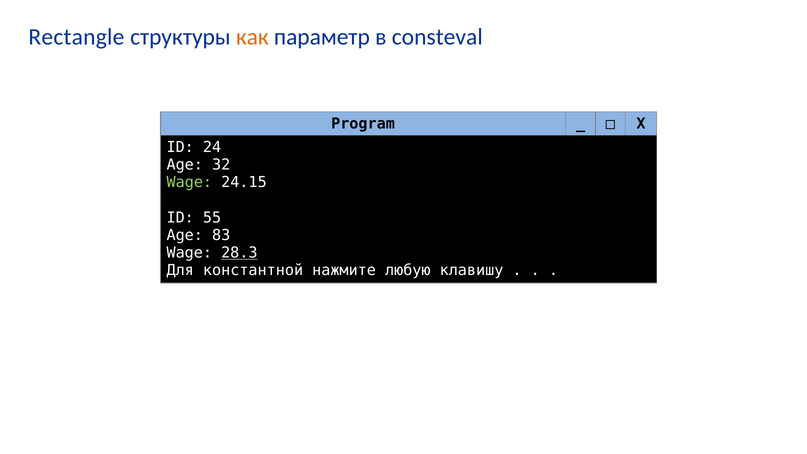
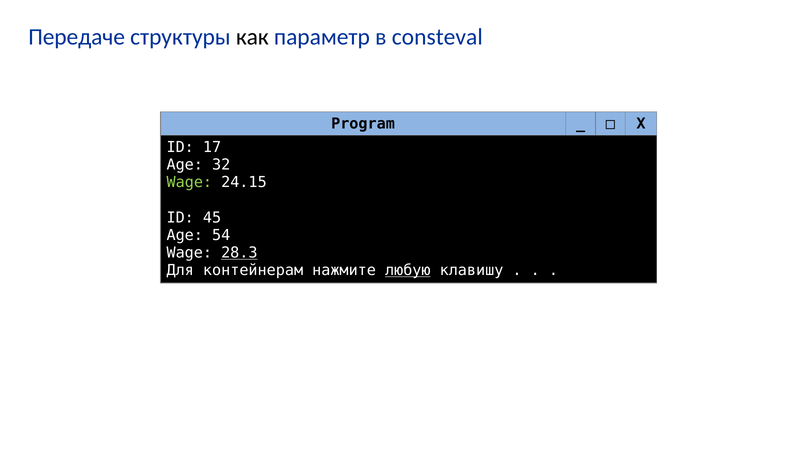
Rectangle: Rectangle -> Передаче
как colour: orange -> black
24: 24 -> 17
55: 55 -> 45
83: 83 -> 54
константной: константной -> контейнерам
любую underline: none -> present
